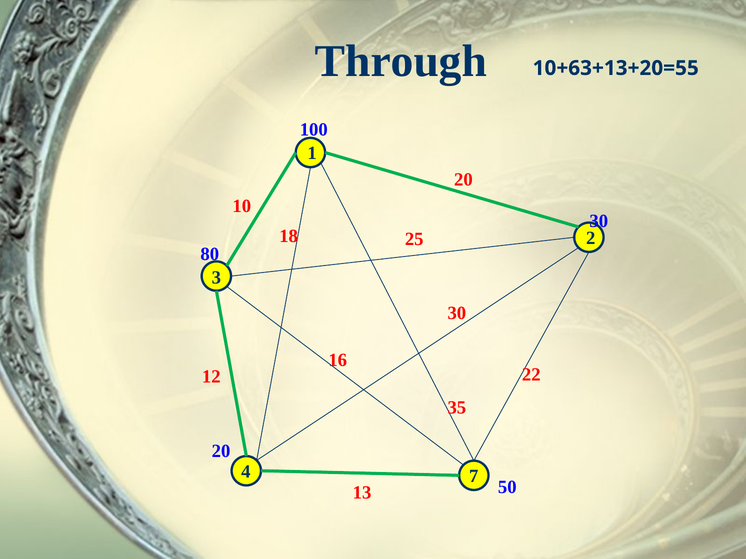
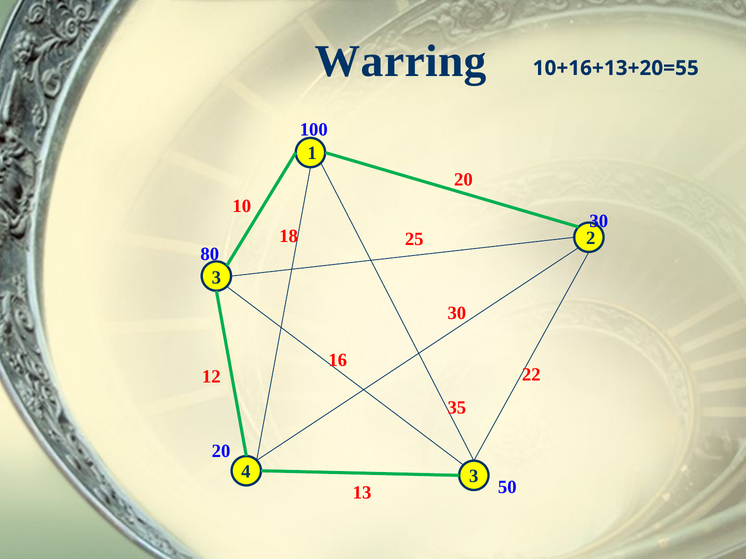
Through: Through -> Warring
10+63+13+20=55: 10+63+13+20=55 -> 10+16+13+20=55
4 7: 7 -> 3
